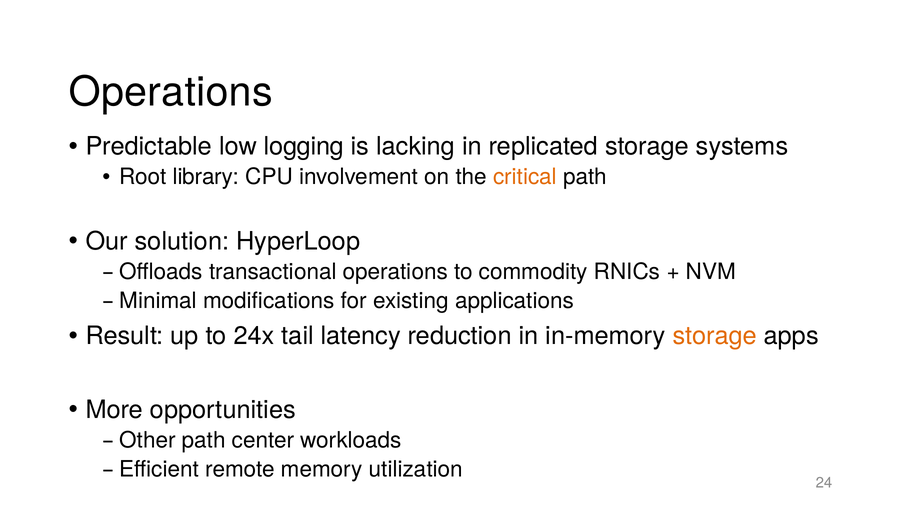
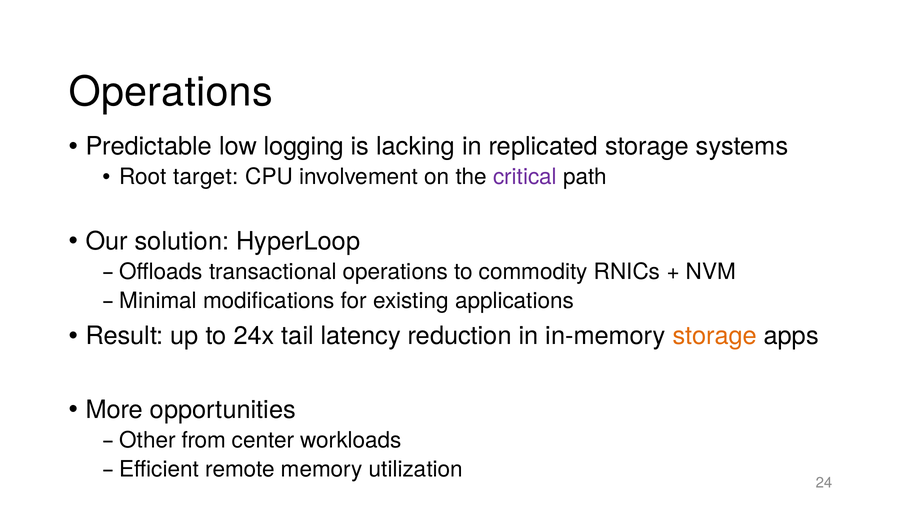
library: library -> target
critical colour: orange -> purple
Other path: path -> from
